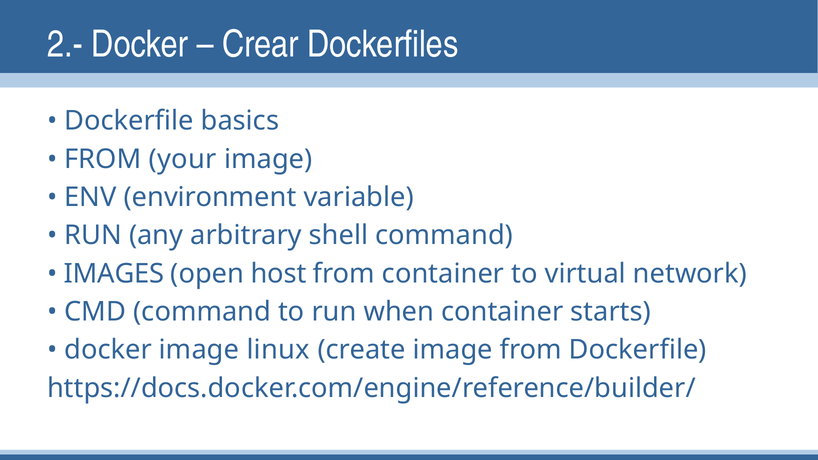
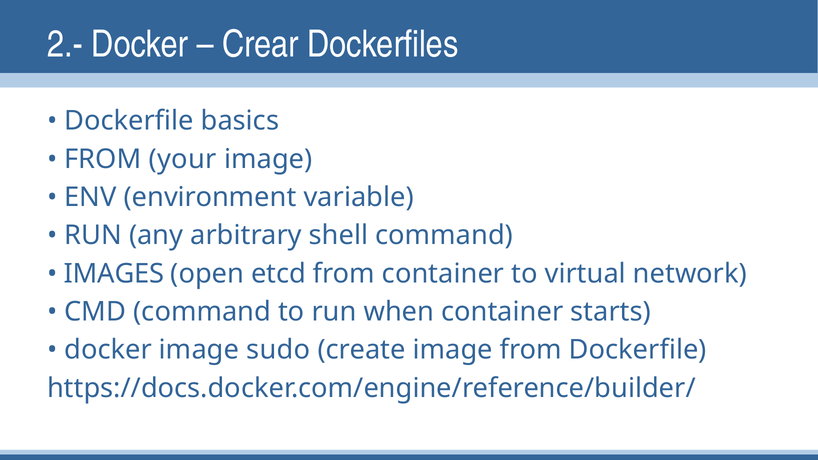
host: host -> etcd
linux: linux -> sudo
